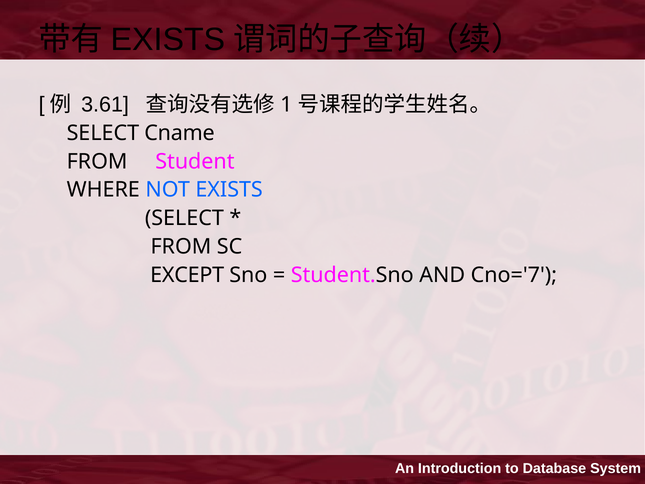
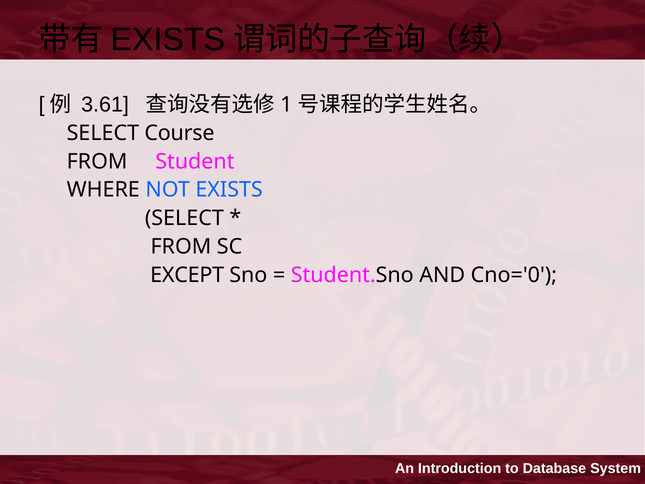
Cname: Cname -> Course
Cno='7: Cno='7 -> Cno='0
